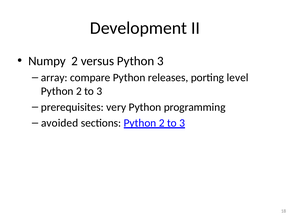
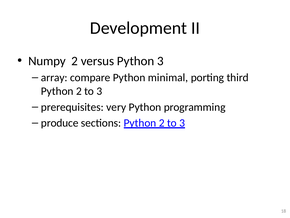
releases: releases -> minimal
level: level -> third
avoided: avoided -> produce
